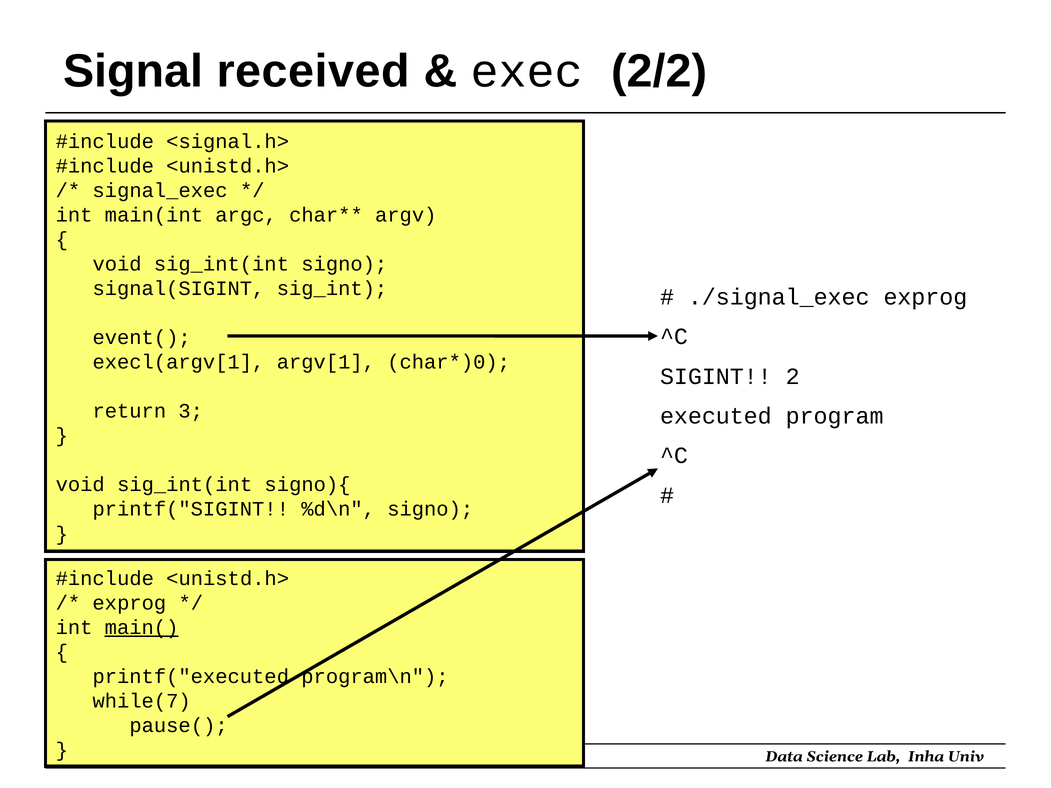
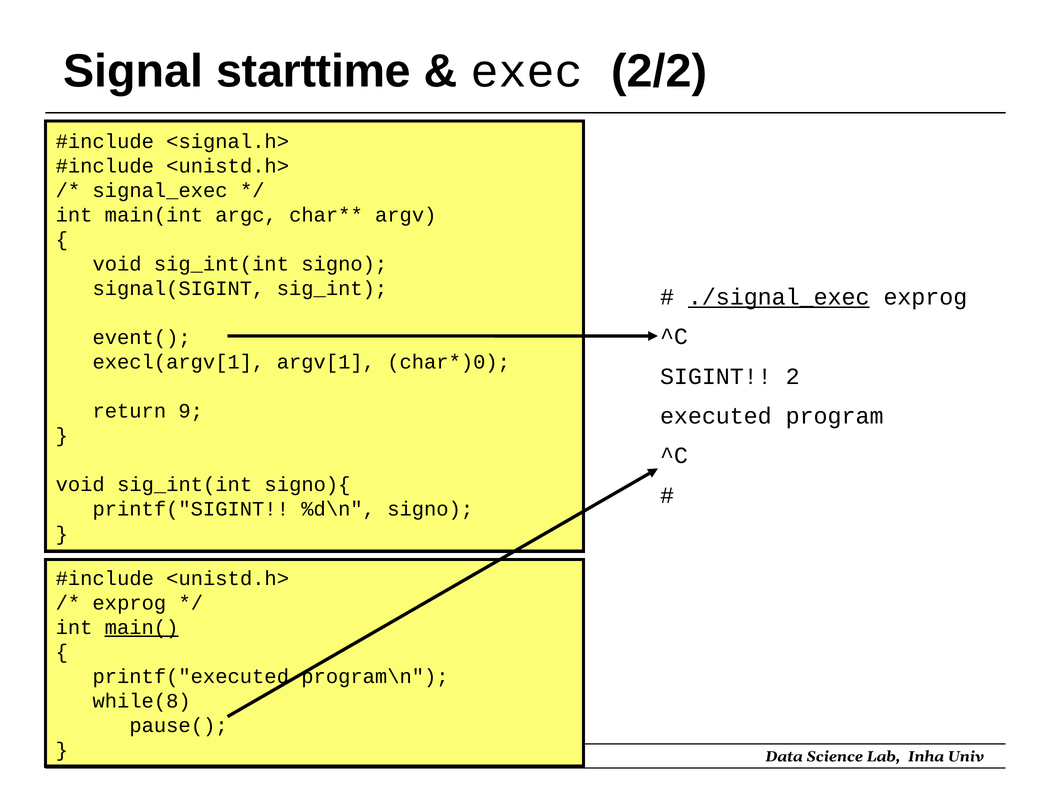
received: received -> starttime
./signal_exec underline: none -> present
3: 3 -> 9
while(7: while(7 -> while(8
